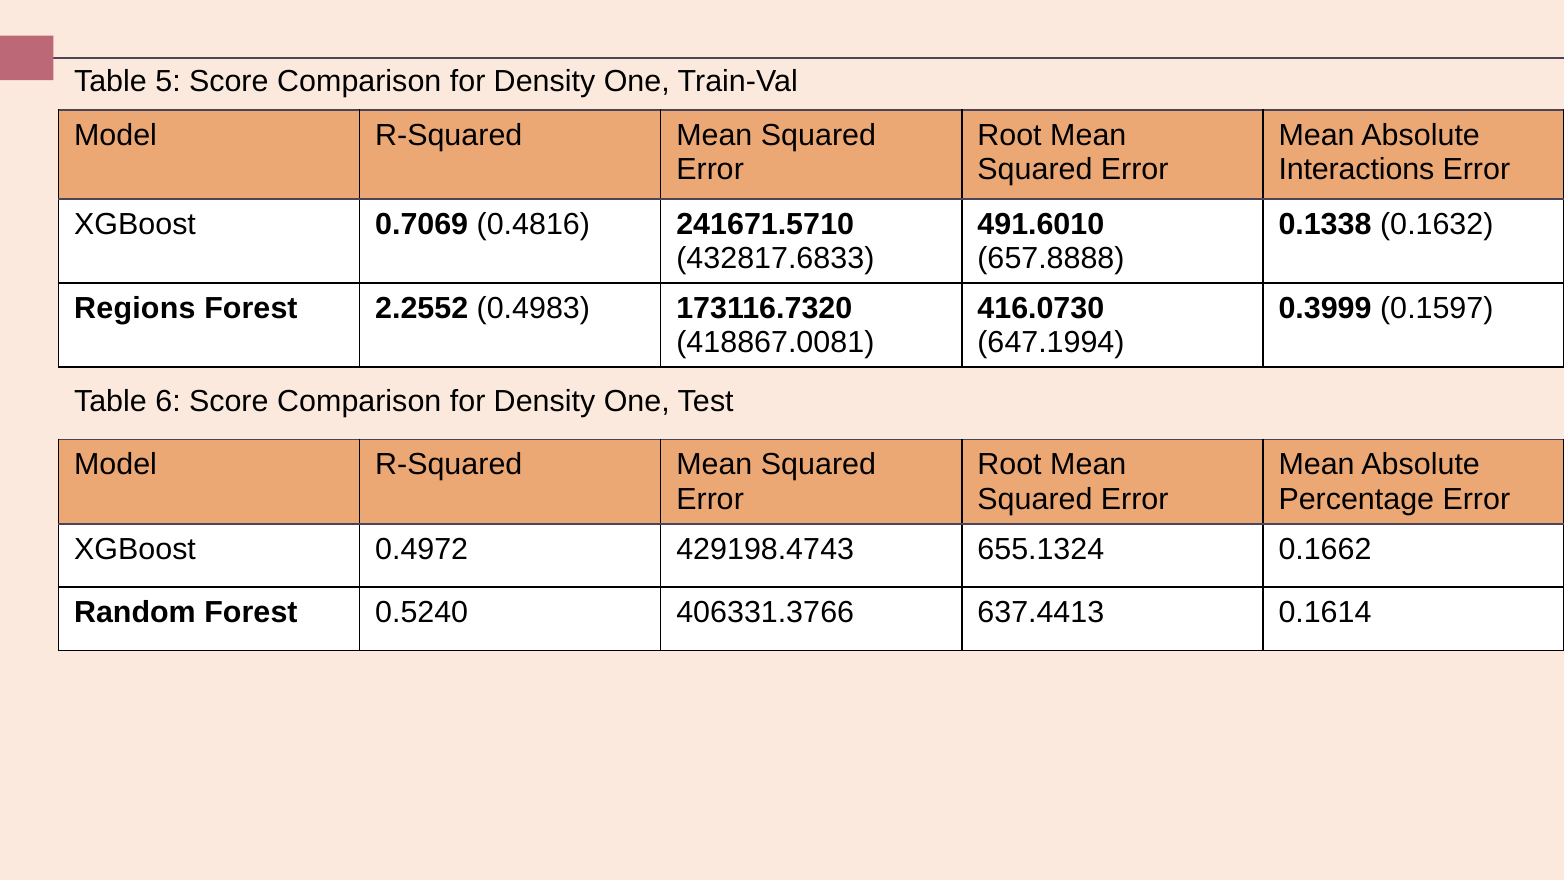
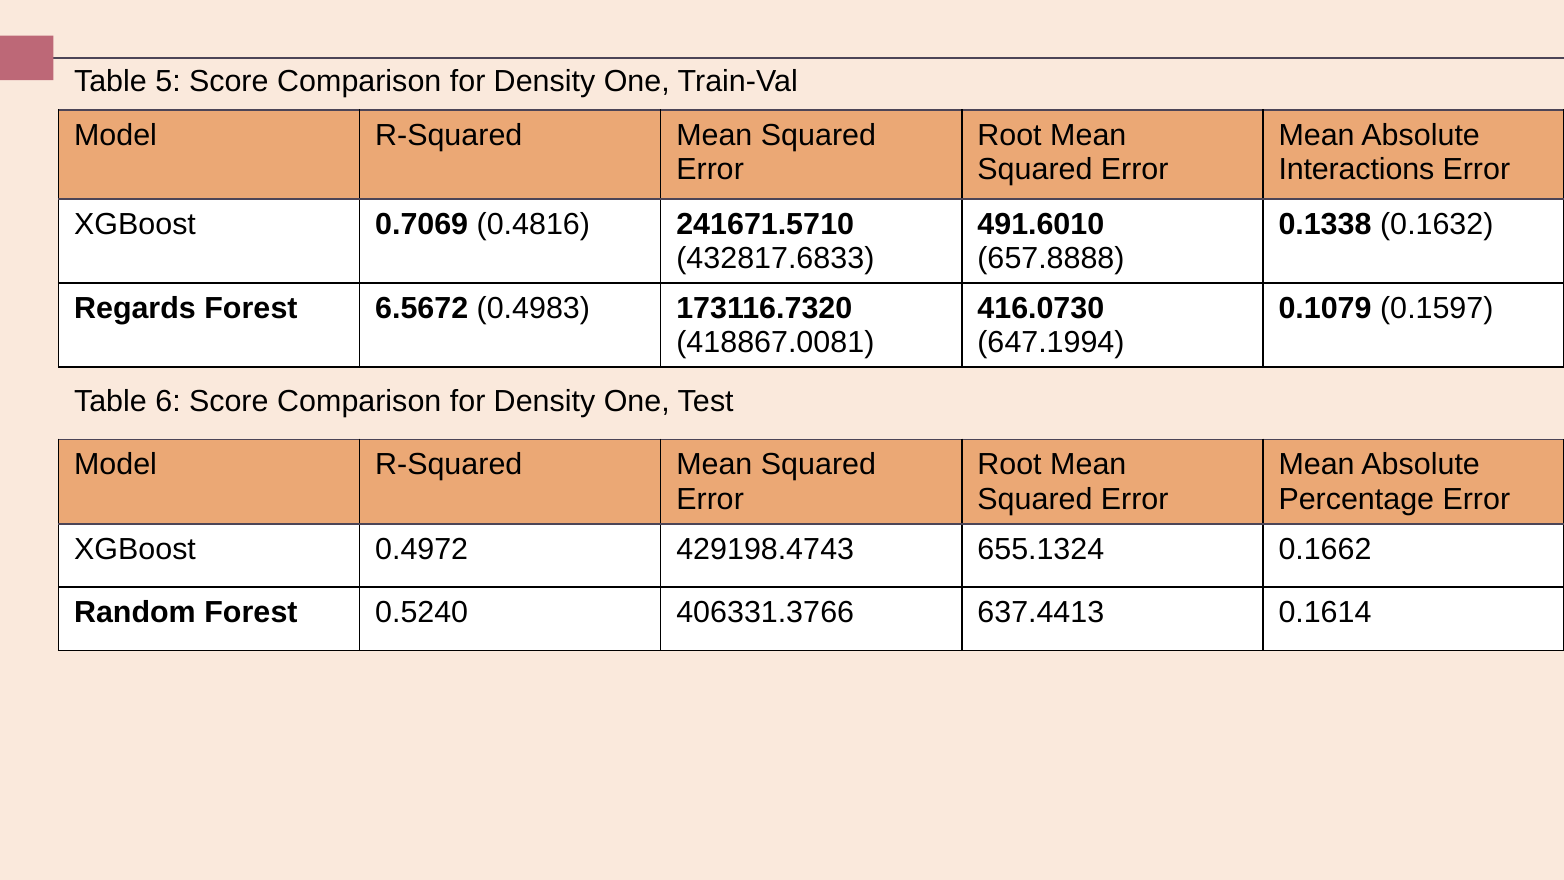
Regions: Regions -> Regards
2.2552: 2.2552 -> 6.5672
0.3999: 0.3999 -> 0.1079
